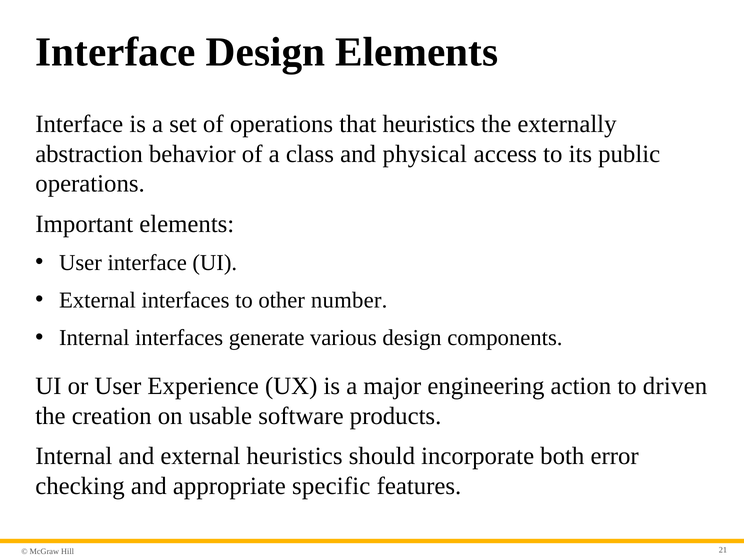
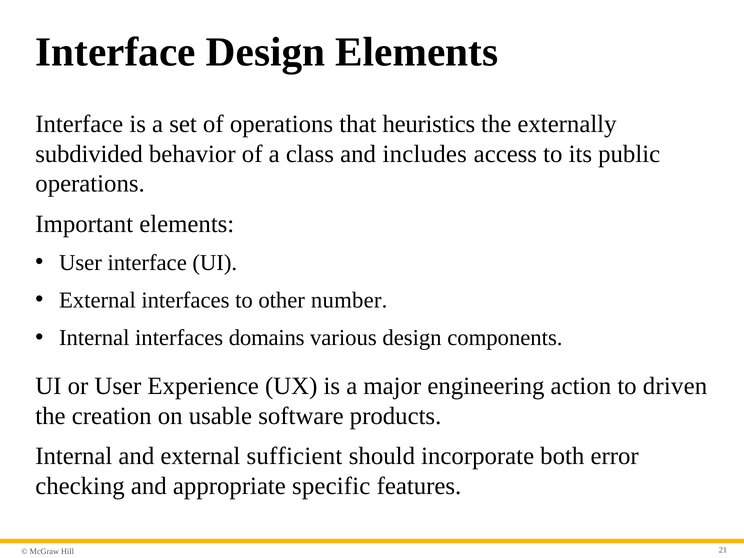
abstraction: abstraction -> subdivided
physical: physical -> includes
generate: generate -> domains
external heuristics: heuristics -> sufficient
